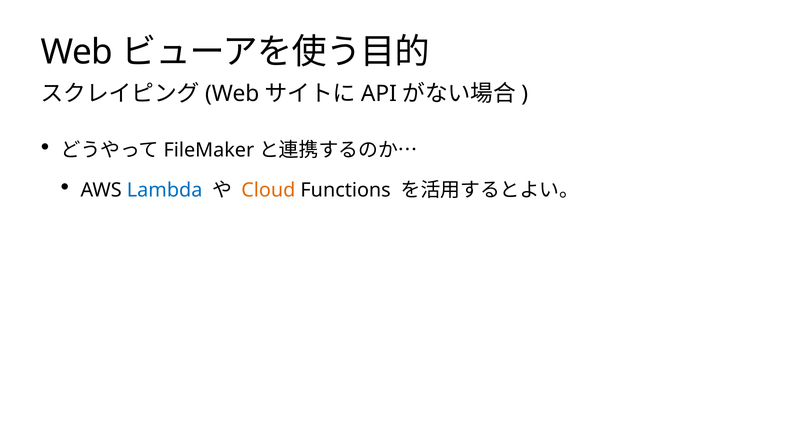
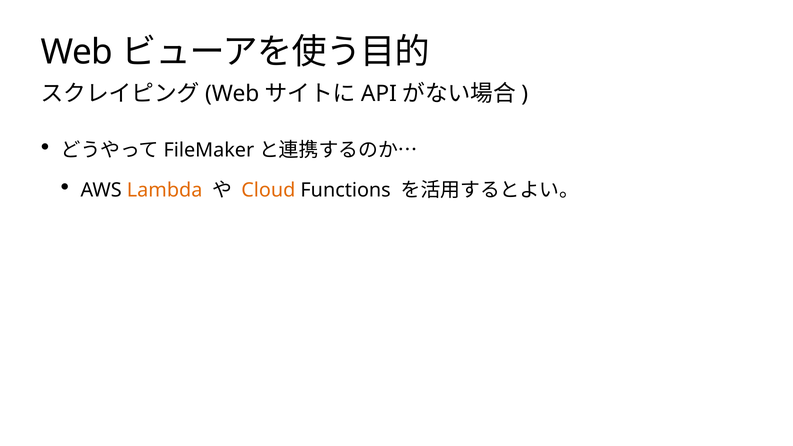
Lambda colour: blue -> orange
